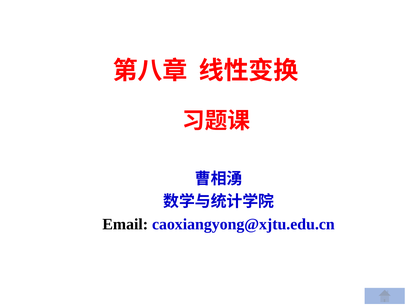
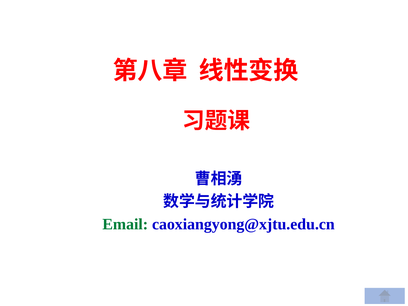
Email colour: black -> green
